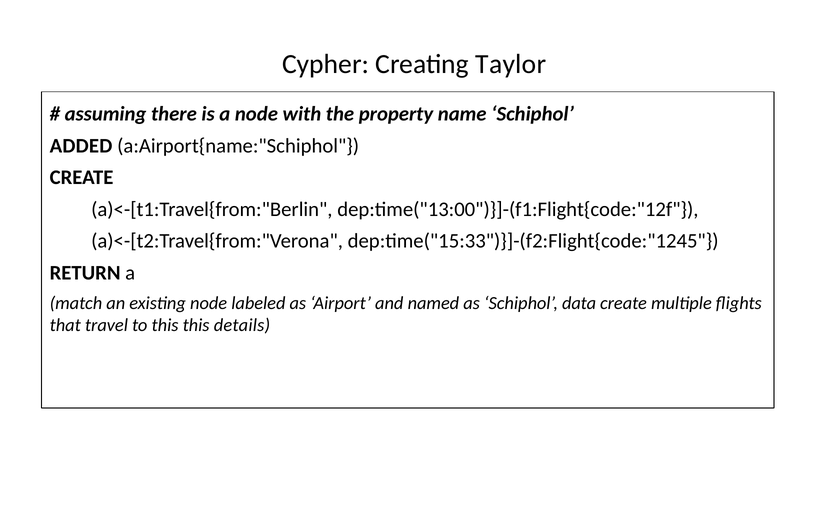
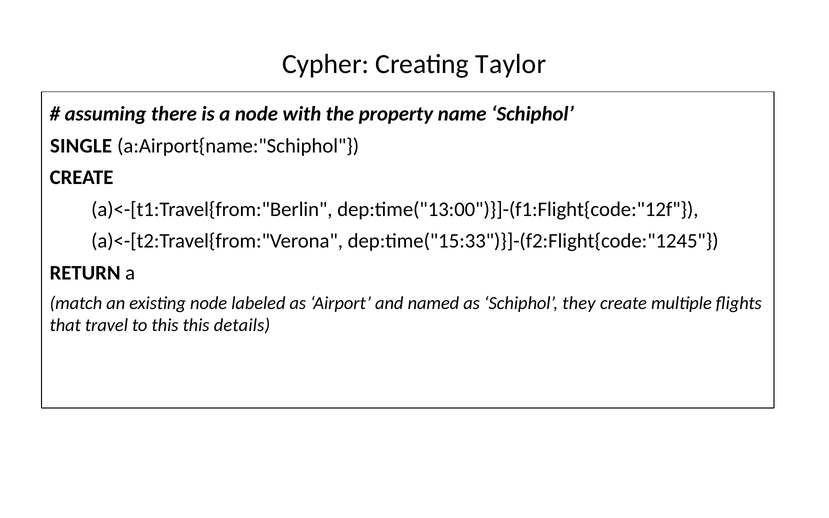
ADDED: ADDED -> SINGLE
data: data -> they
